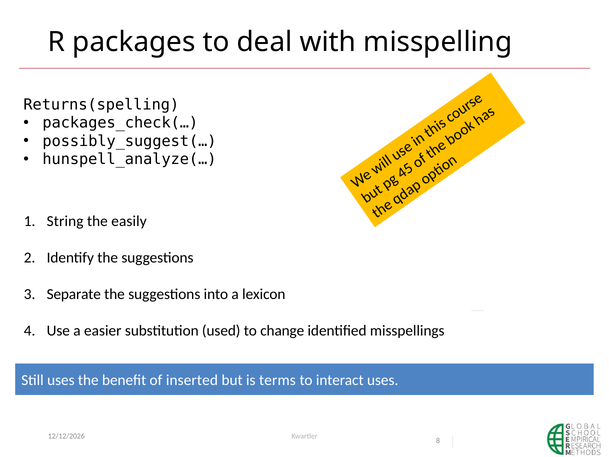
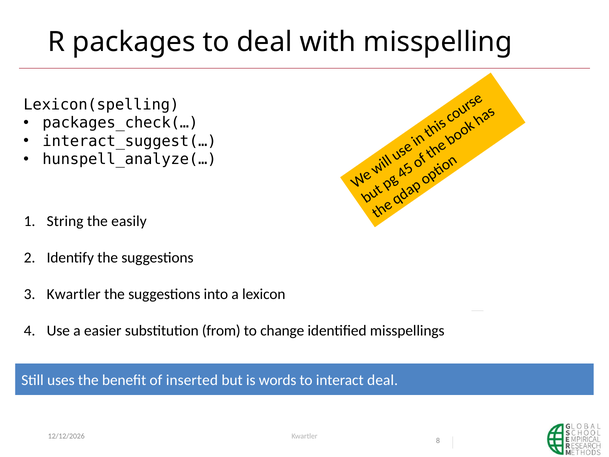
Returns(spelling: Returns(spelling -> Lexicon(spelling
possibly_suggest(…: possibly_suggest(… -> interact_suggest(…
Separate at (74, 294): Separate -> Kwartler
used: used -> from
terms: terms -> words
interact uses: uses -> deal
